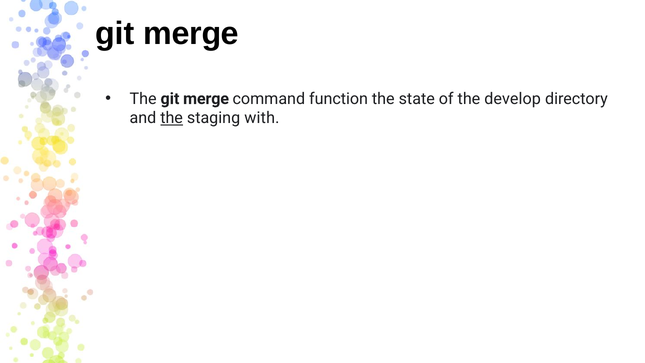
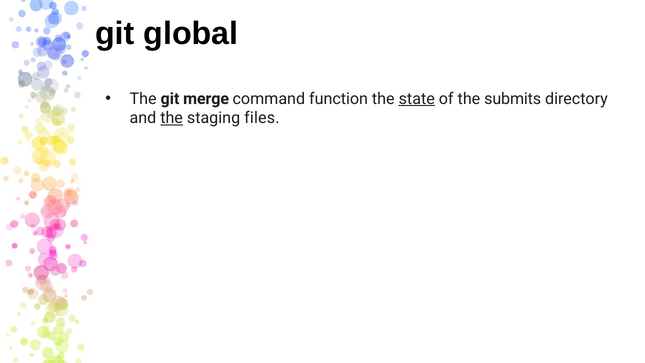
merge at (191, 33): merge -> global
state underline: none -> present
develop: develop -> submits
with: with -> files
